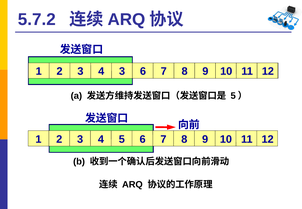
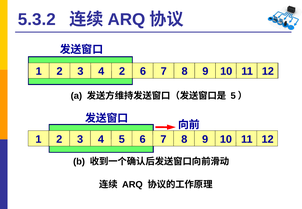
5.7.2: 5.7.2 -> 5.3.2
4 3: 3 -> 2
